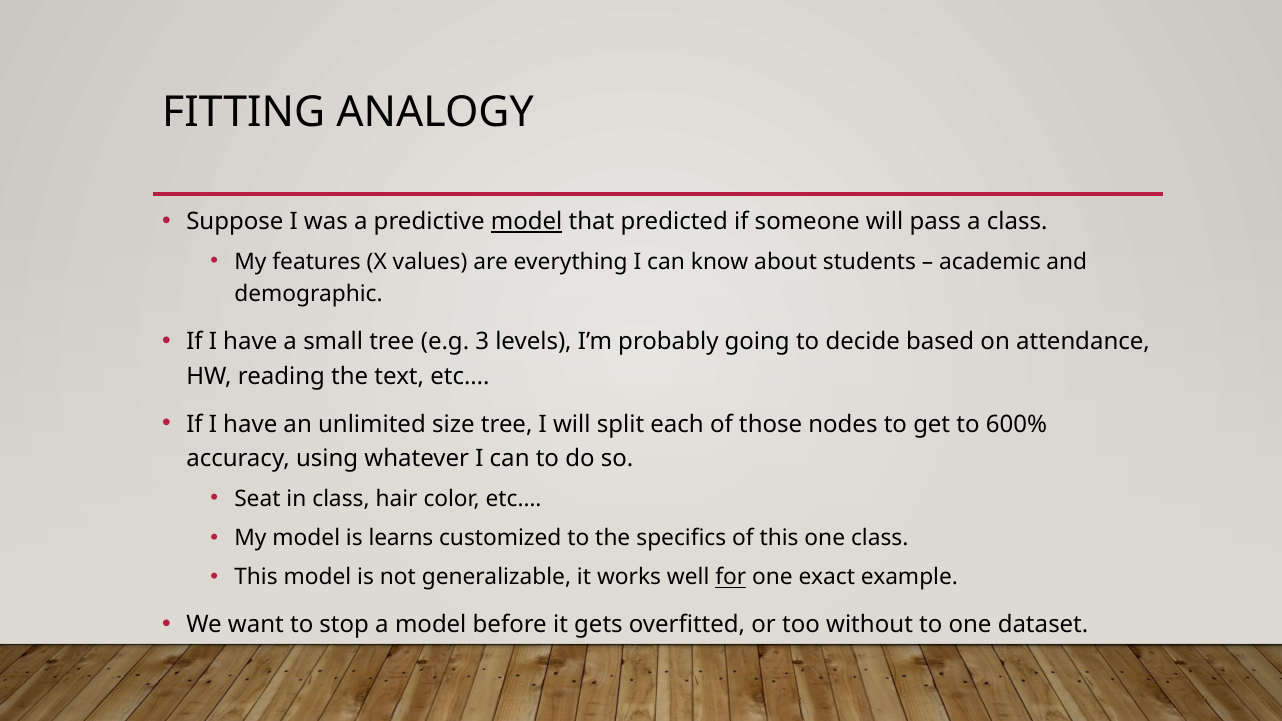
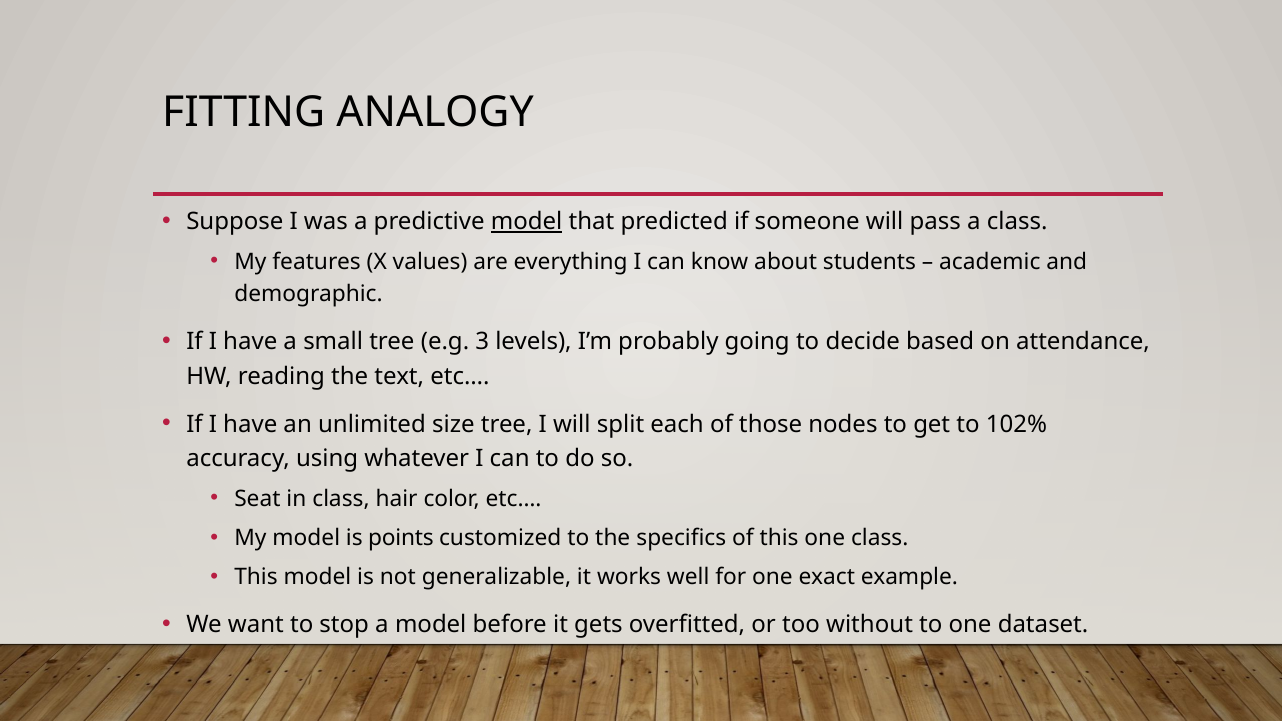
600%: 600% -> 102%
learns: learns -> points
for underline: present -> none
